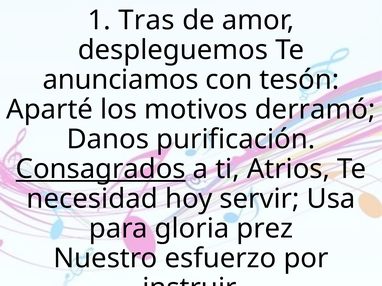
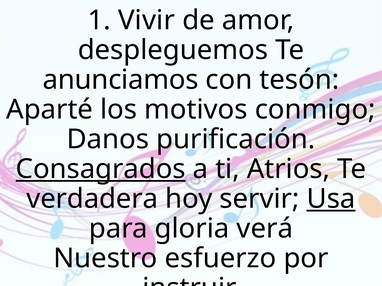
Tras: Tras -> Vivir
derramó: derramó -> conmigo
necesidad: necesidad -> verdadera
Usa underline: none -> present
prez: prez -> verá
